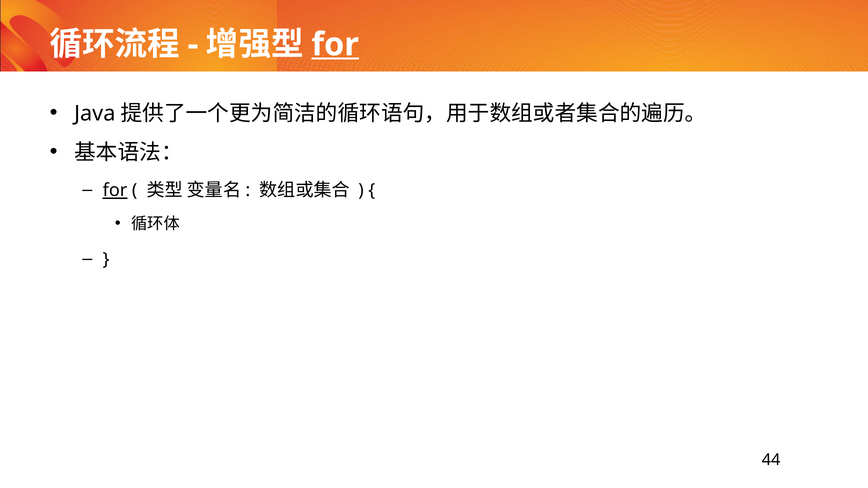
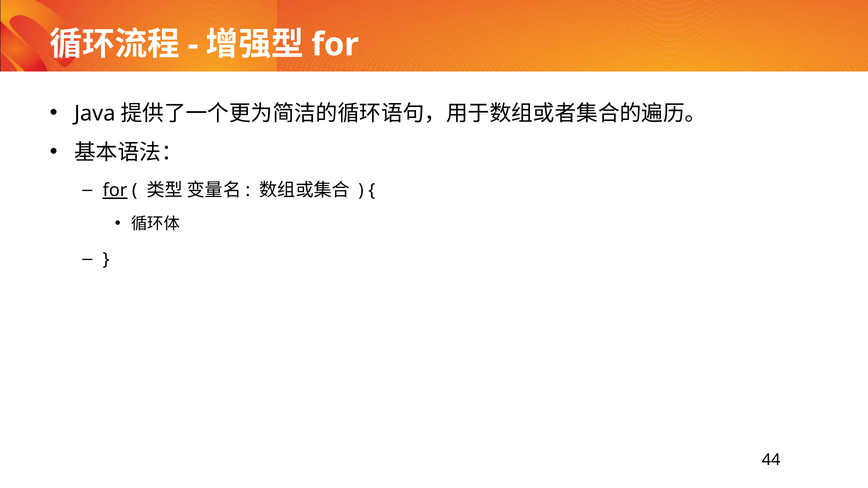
for at (335, 45) underline: present -> none
